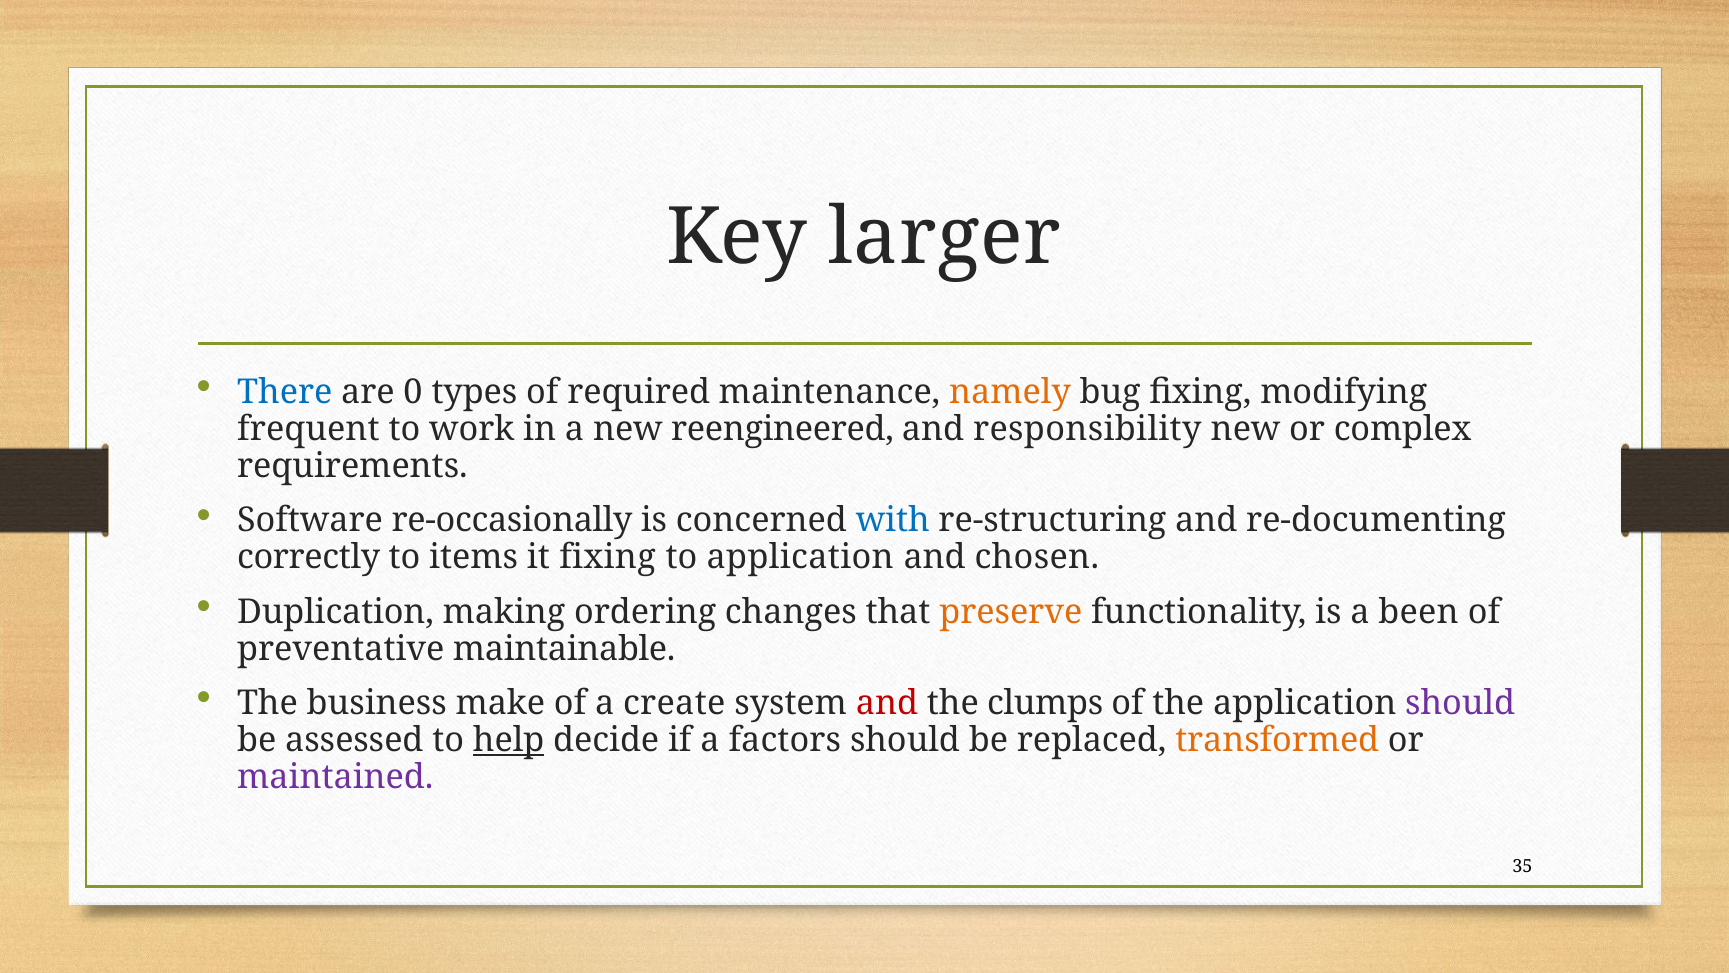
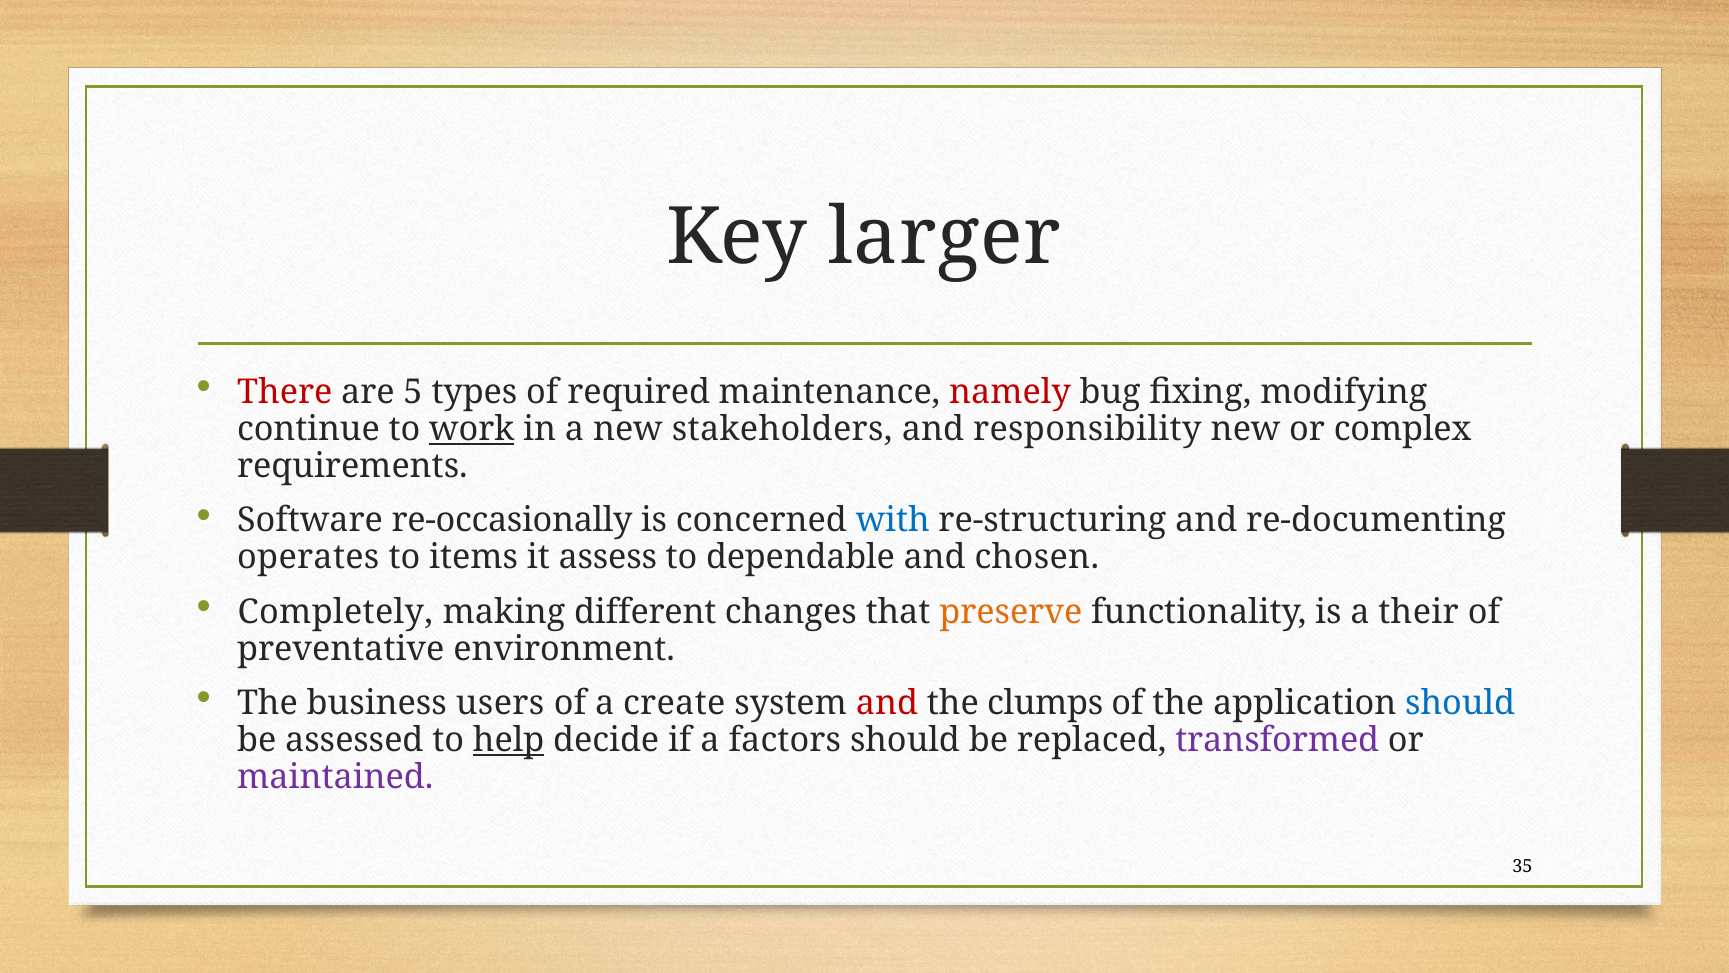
There colour: blue -> red
0: 0 -> 5
namely colour: orange -> red
frequent: frequent -> continue
work underline: none -> present
reengineered: reengineered -> stakeholders
correctly: correctly -> operates
it fixing: fixing -> assess
to application: application -> dependable
Duplication: Duplication -> Completely
ordering: ordering -> different
been: been -> their
maintainable: maintainable -> environment
make: make -> users
should at (1460, 703) colour: purple -> blue
transformed colour: orange -> purple
